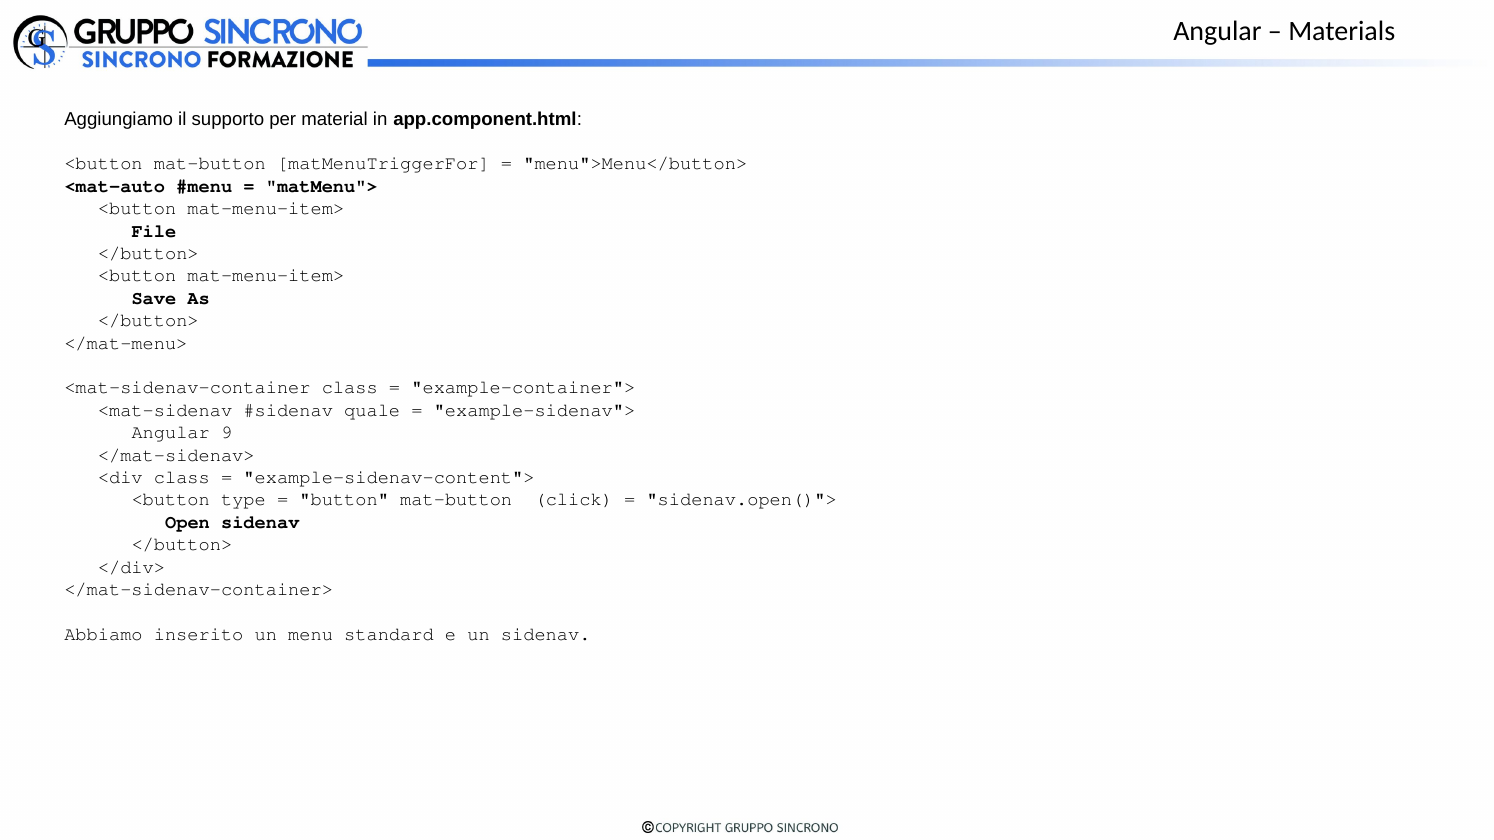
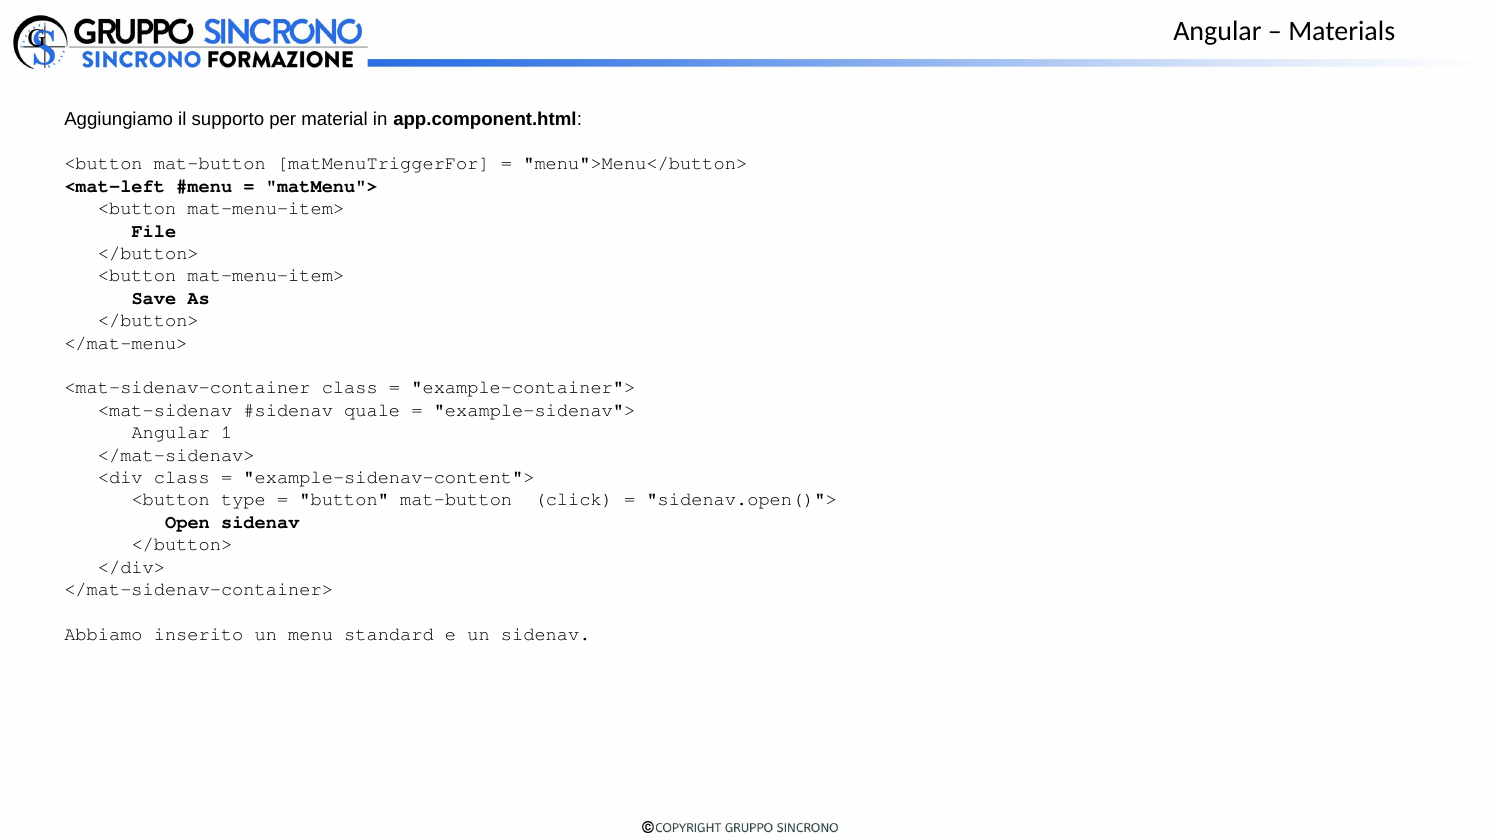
<mat-auto: <mat-auto -> <mat-left
9: 9 -> 1
